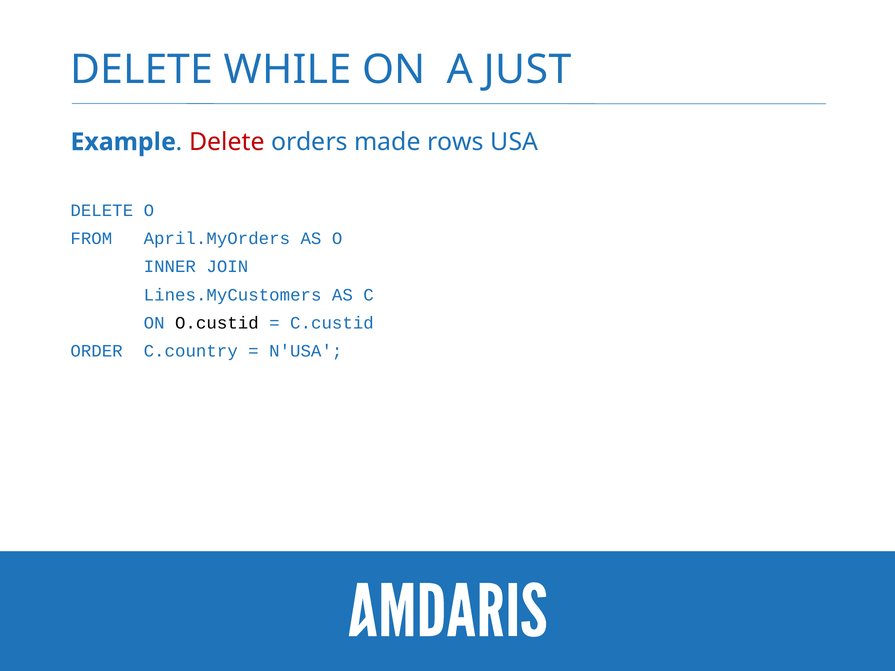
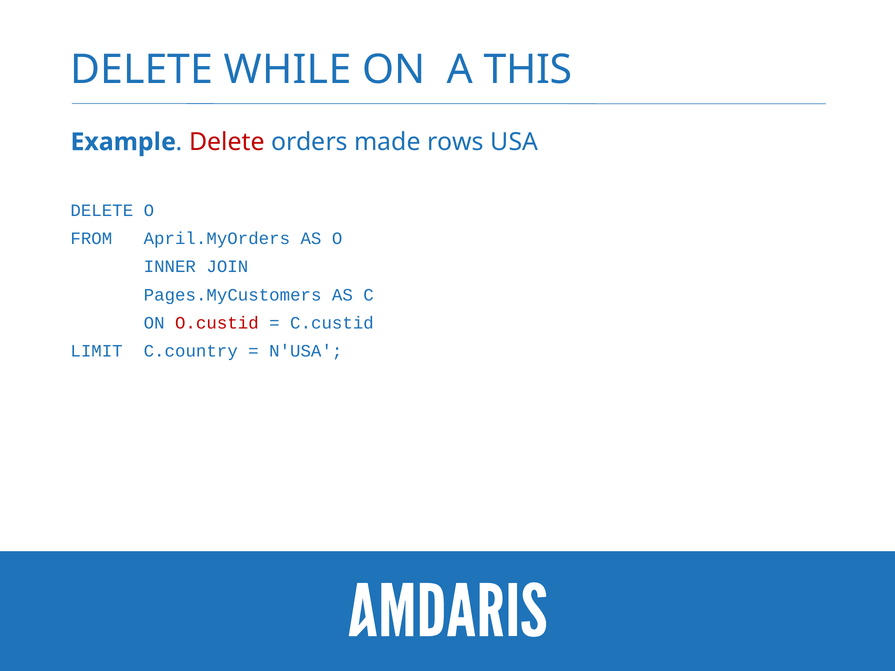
JUST: JUST -> THIS
Lines.MyCustomers: Lines.MyCustomers -> Pages.MyCustomers
O.custid colour: black -> red
ORDER: ORDER -> LIMIT
